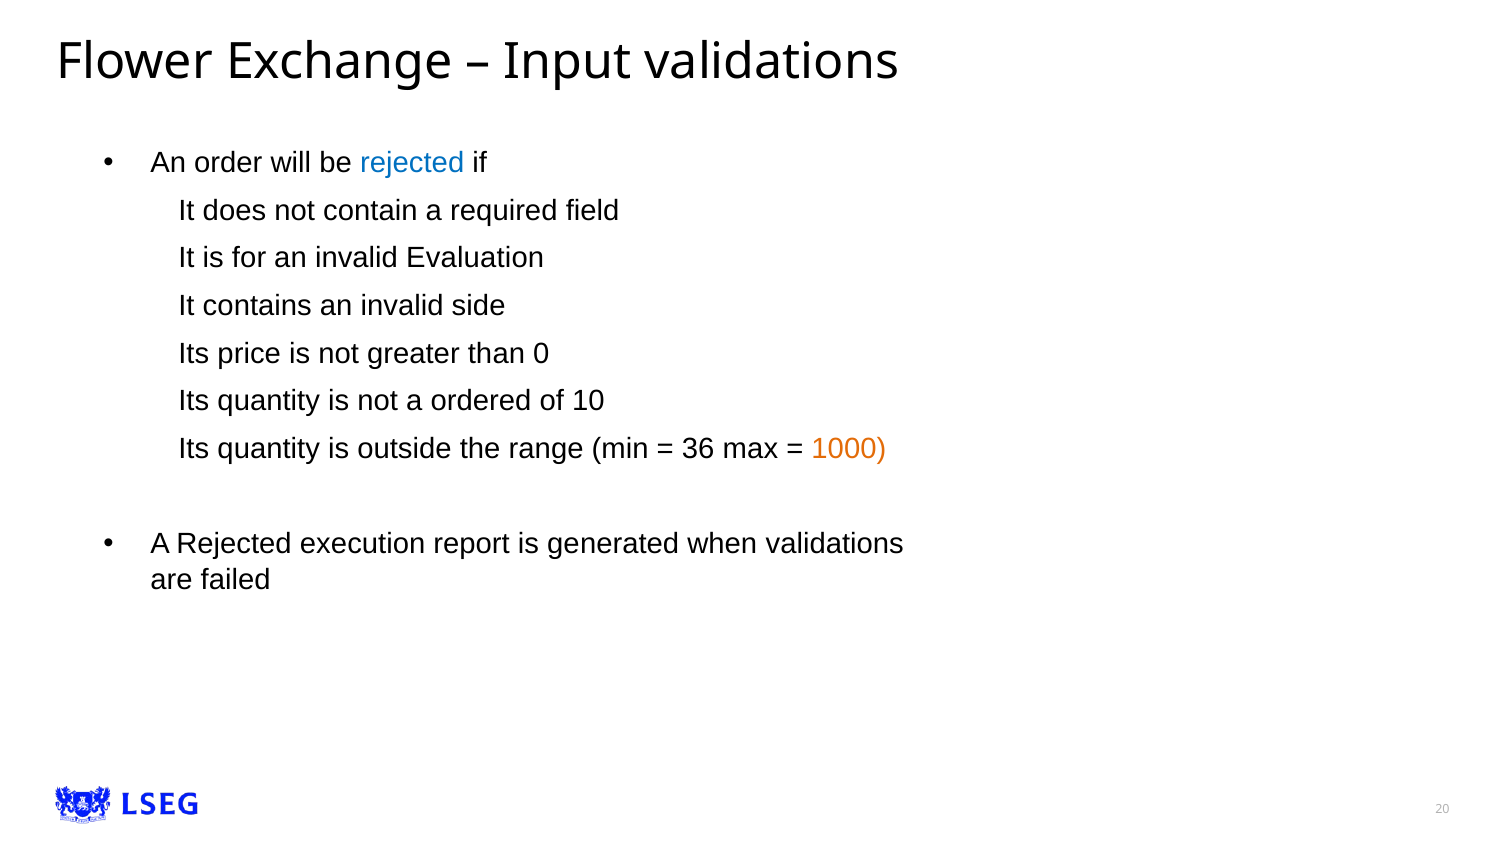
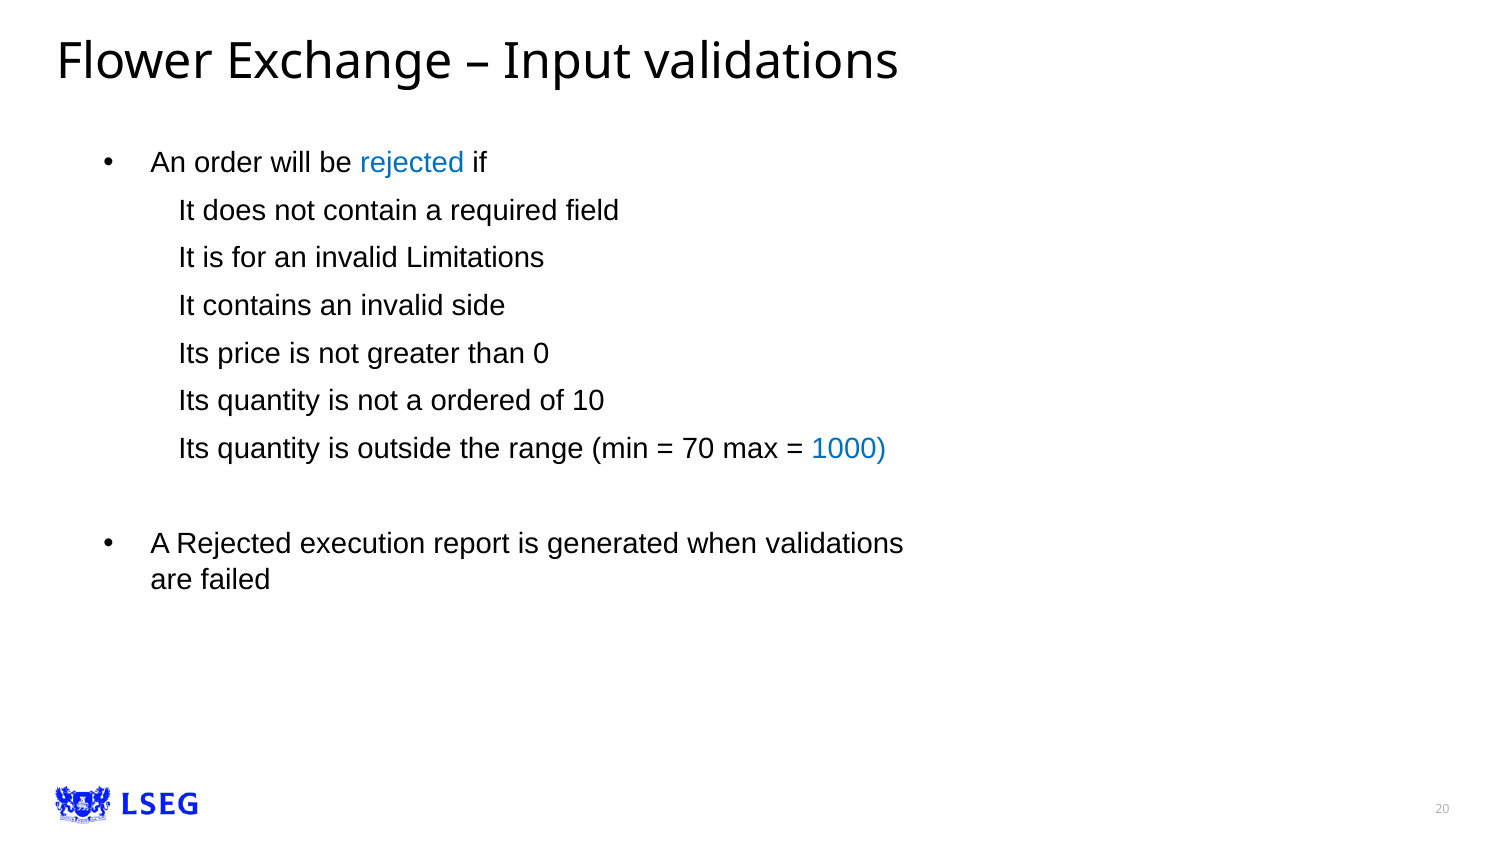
Evaluation: Evaluation -> Limitations
36: 36 -> 70
1000 colour: orange -> blue
